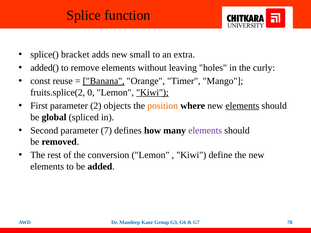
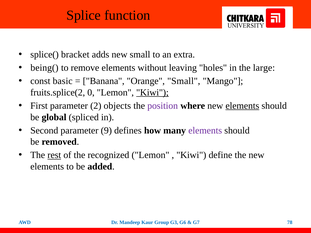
added(: added( -> being(
curly: curly -> large
reuse: reuse -> basic
Banana underline: present -> none
Orange Timer: Timer -> Small
position colour: orange -> purple
7: 7 -> 9
rest underline: none -> present
conversion: conversion -> recognized
